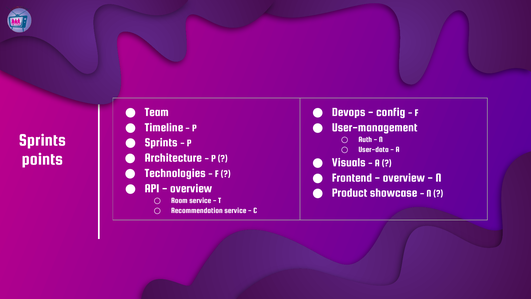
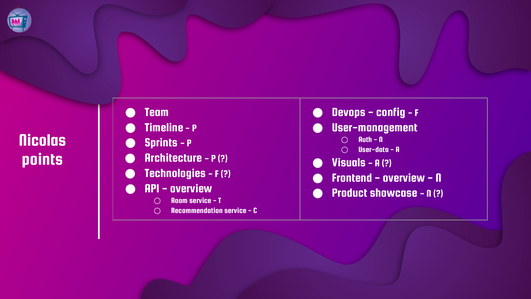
Sprints at (42, 140): Sprints -> Nicolas
